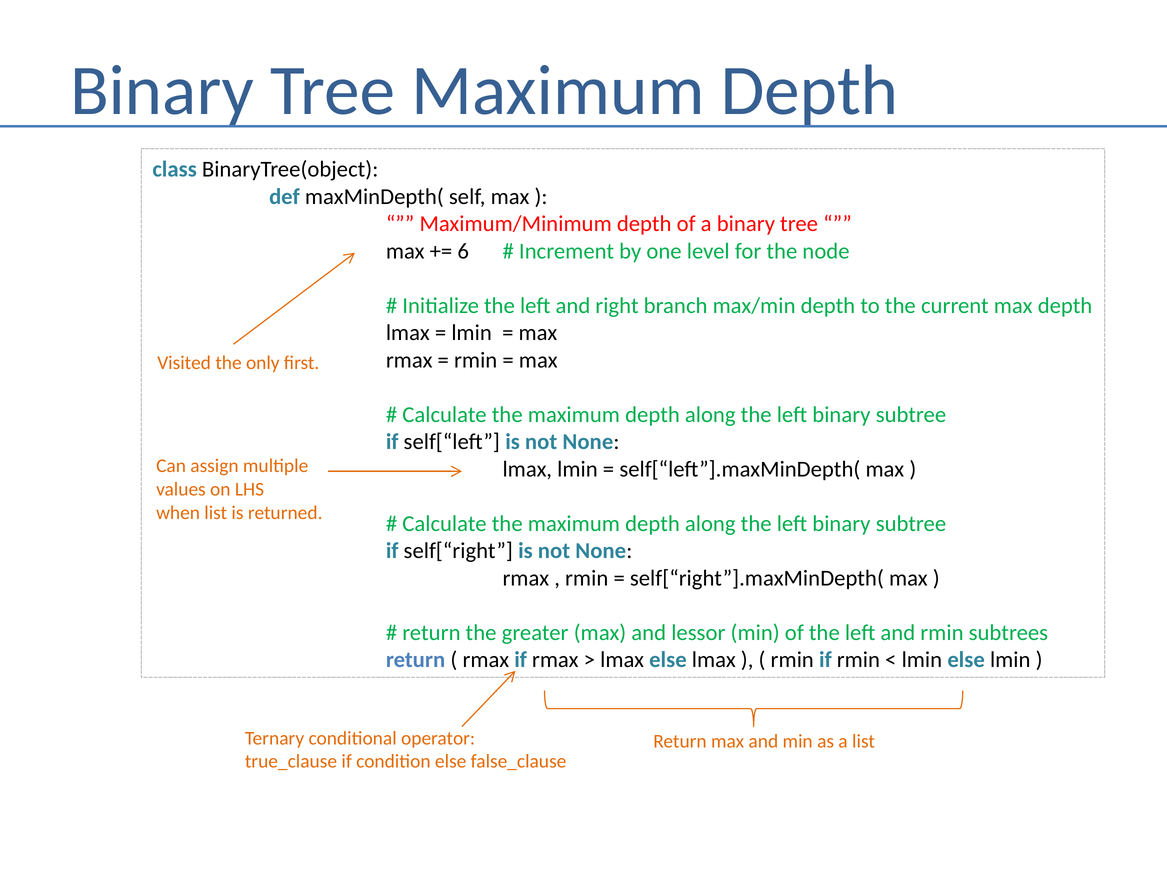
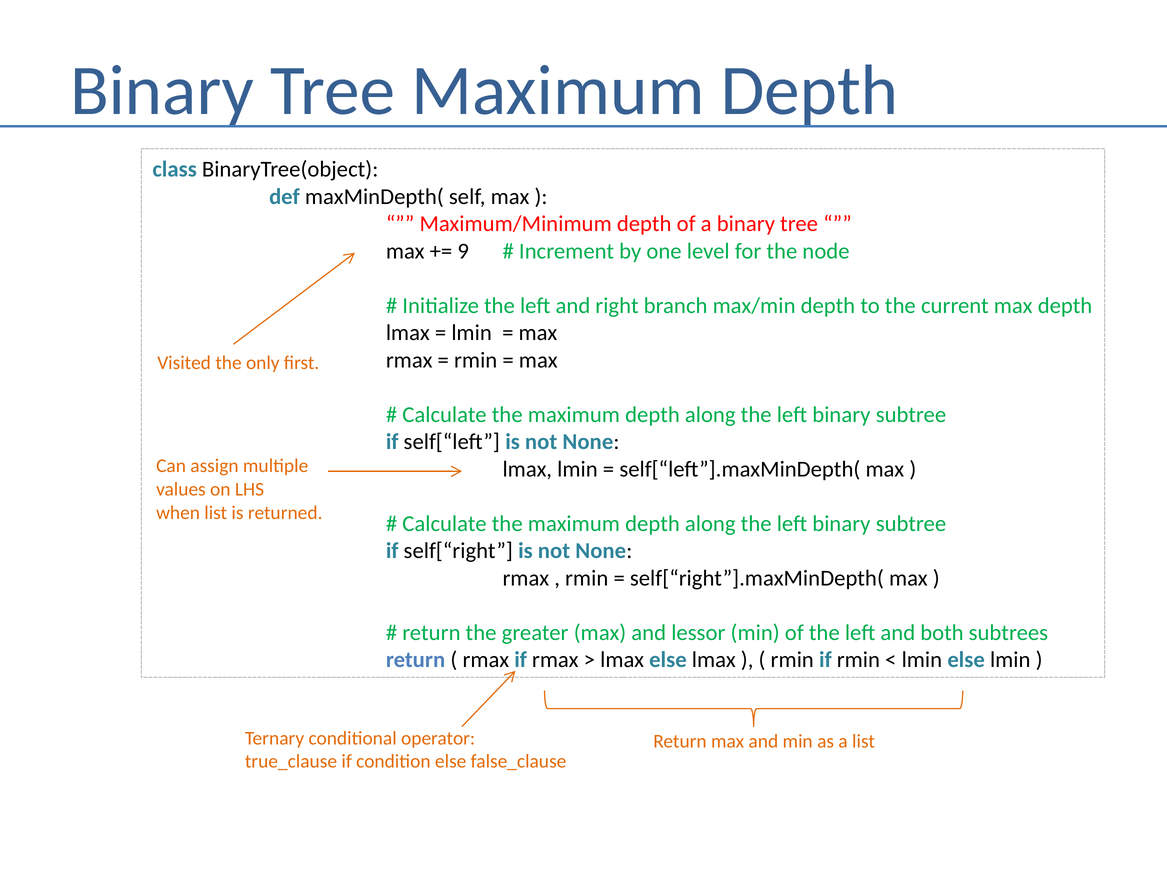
6: 6 -> 9
and rmin: rmin -> both
